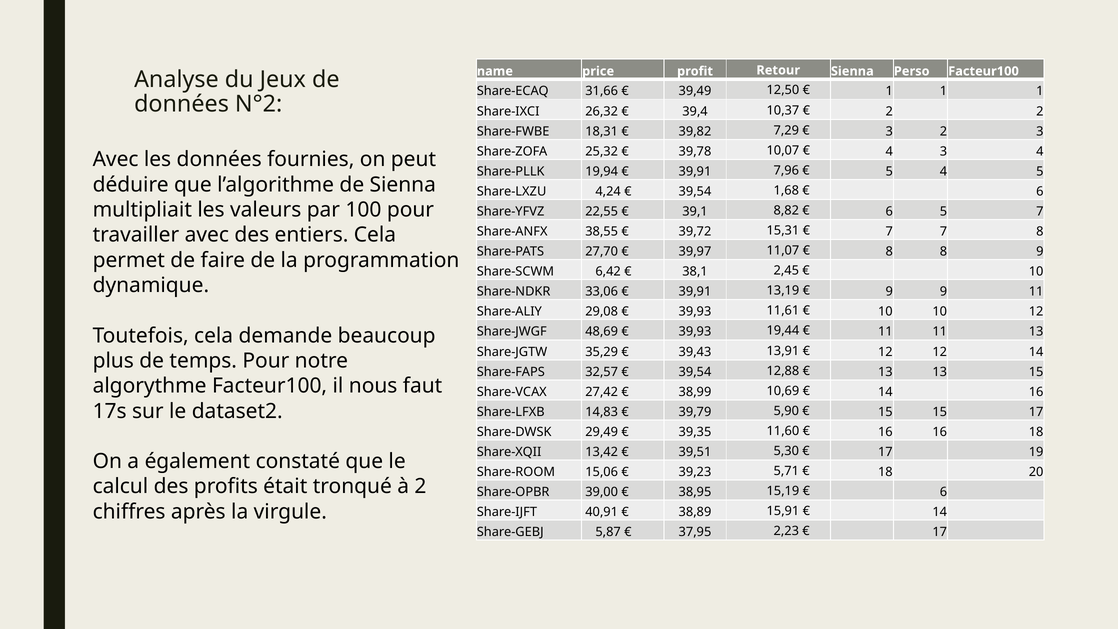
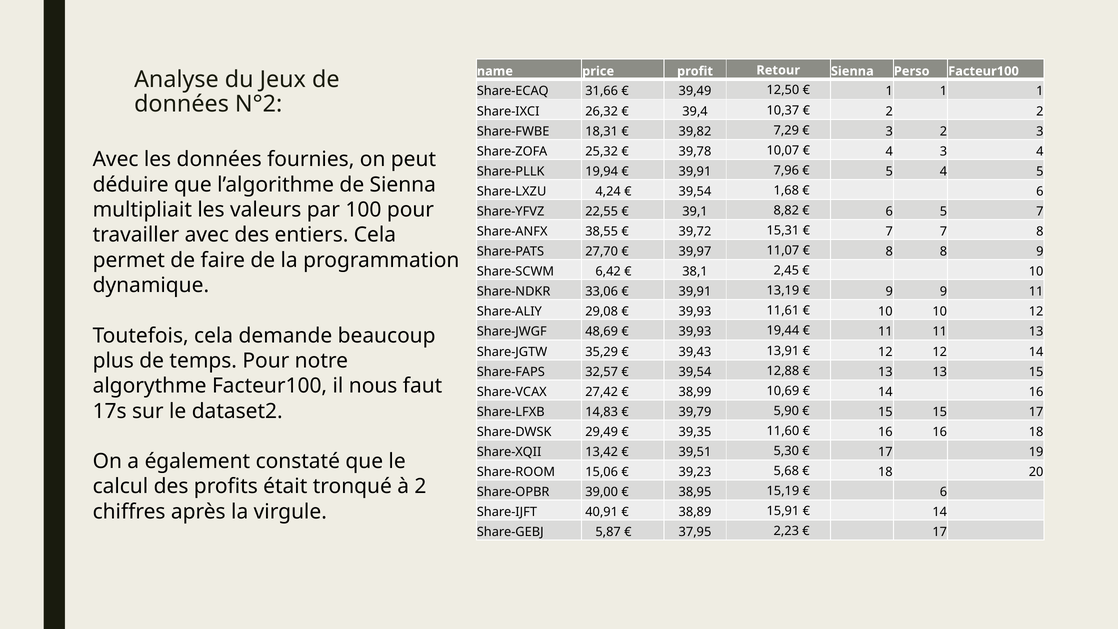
5,71: 5,71 -> 5,68
